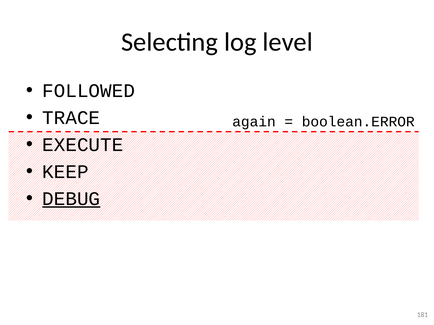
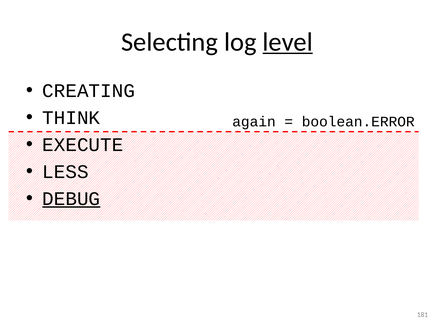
level at (288, 42) underline: none -> present
FOLLOWED: FOLLOWED -> CREATING
TRACE: TRACE -> THINK
KEEP: KEEP -> LESS
